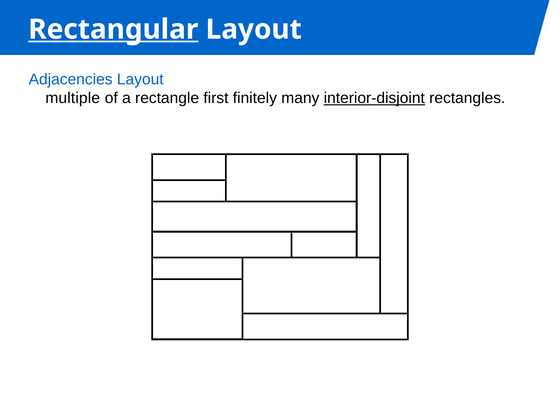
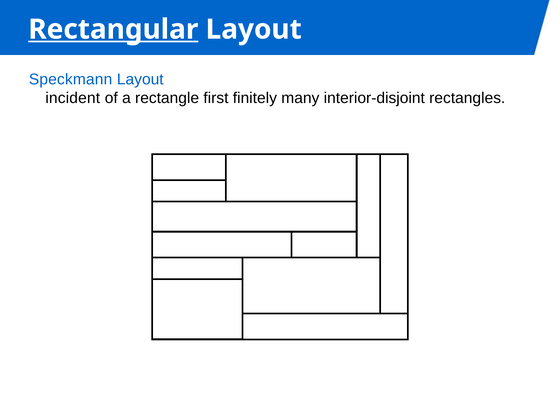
Adjacencies: Adjacencies -> Speckmann
multiple: multiple -> incident
interior-disjoint underline: present -> none
